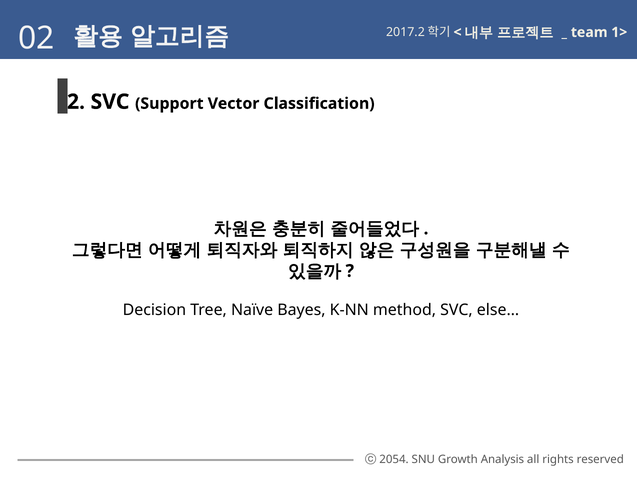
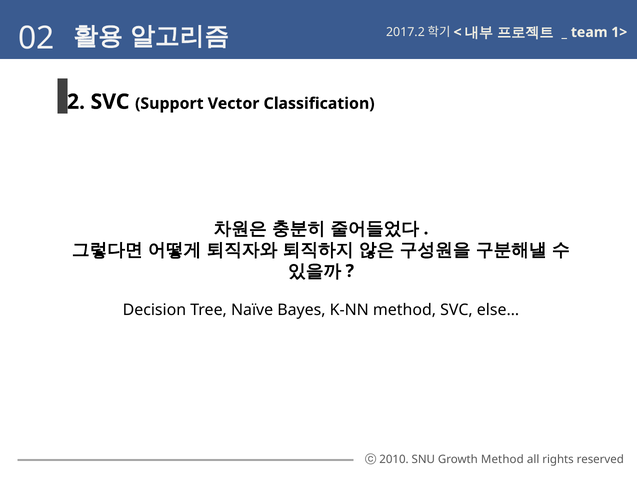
2054: 2054 -> 2010
Growth Analysis: Analysis -> Method
